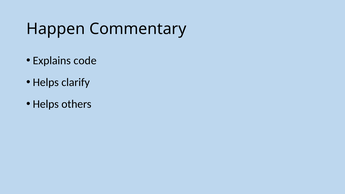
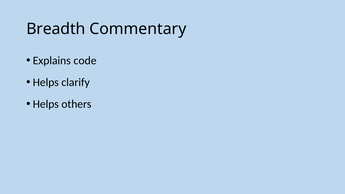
Happen: Happen -> Breadth
